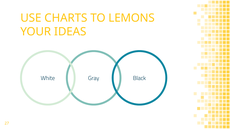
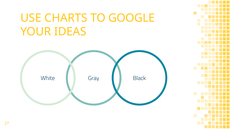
LEMONS: LEMONS -> GOOGLE
